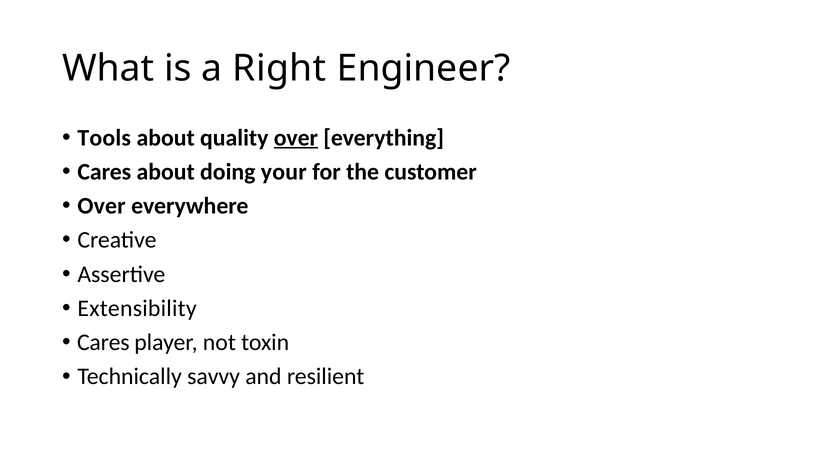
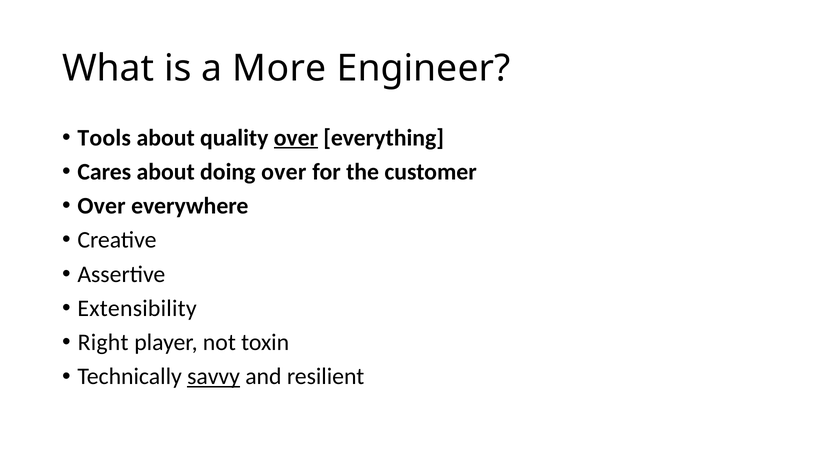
Right: Right -> More
doing your: your -> over
Cares at (103, 343): Cares -> Right
savvy underline: none -> present
